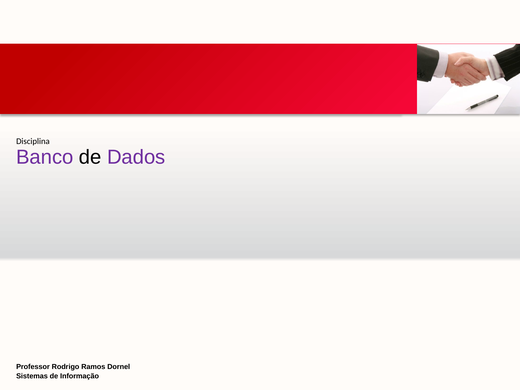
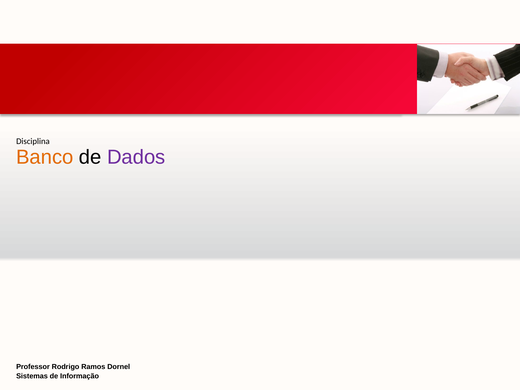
Banco colour: purple -> orange
